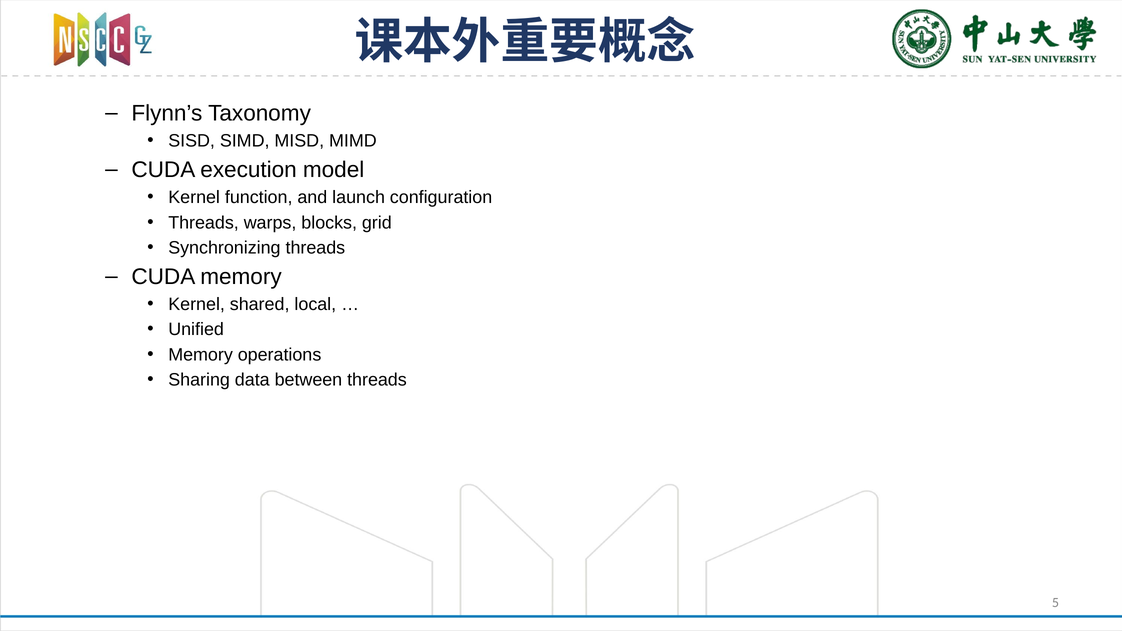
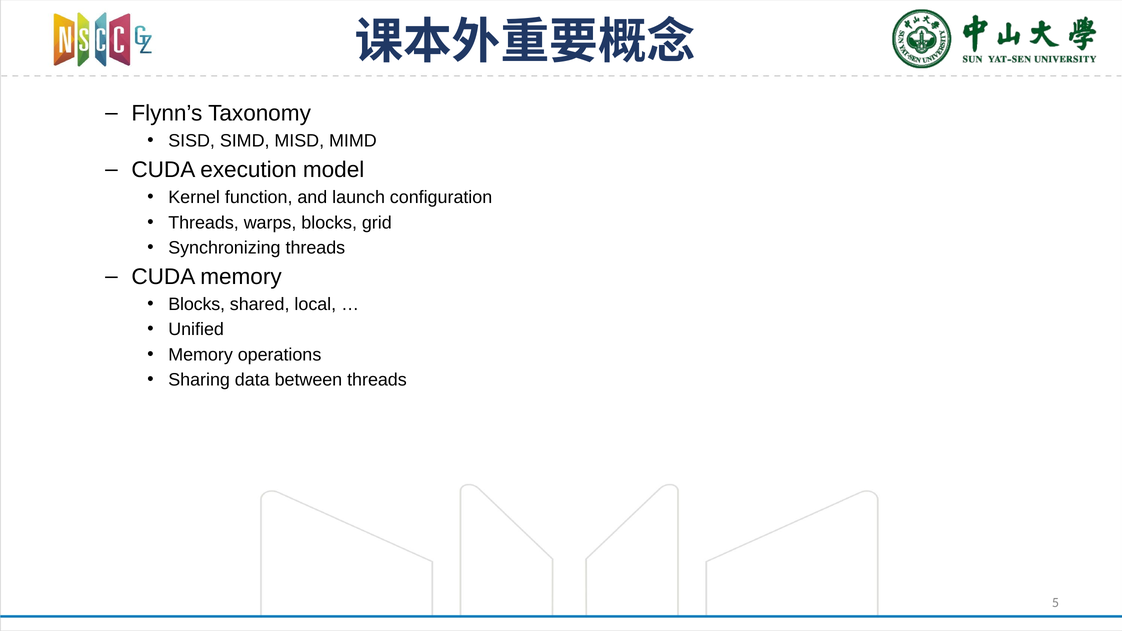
Kernel at (197, 305): Kernel -> Blocks
